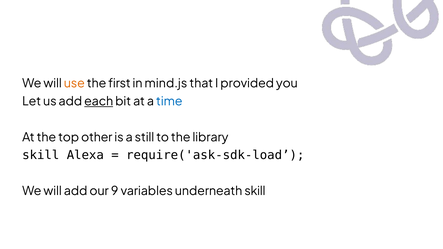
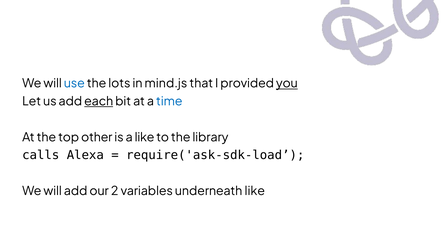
use colour: orange -> blue
first: first -> lots
you underline: none -> present
a still: still -> like
skill at (41, 155): skill -> calls
9: 9 -> 2
underneath skill: skill -> like
